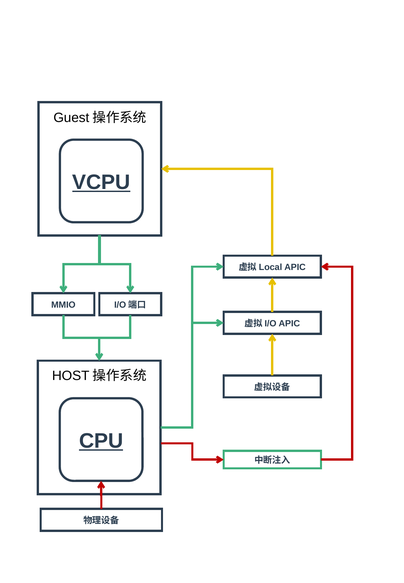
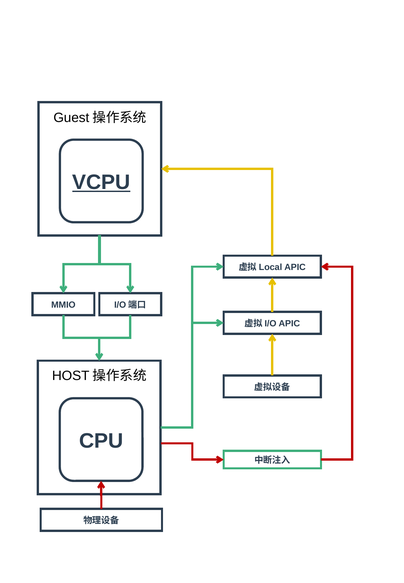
CPU underline: present -> none
